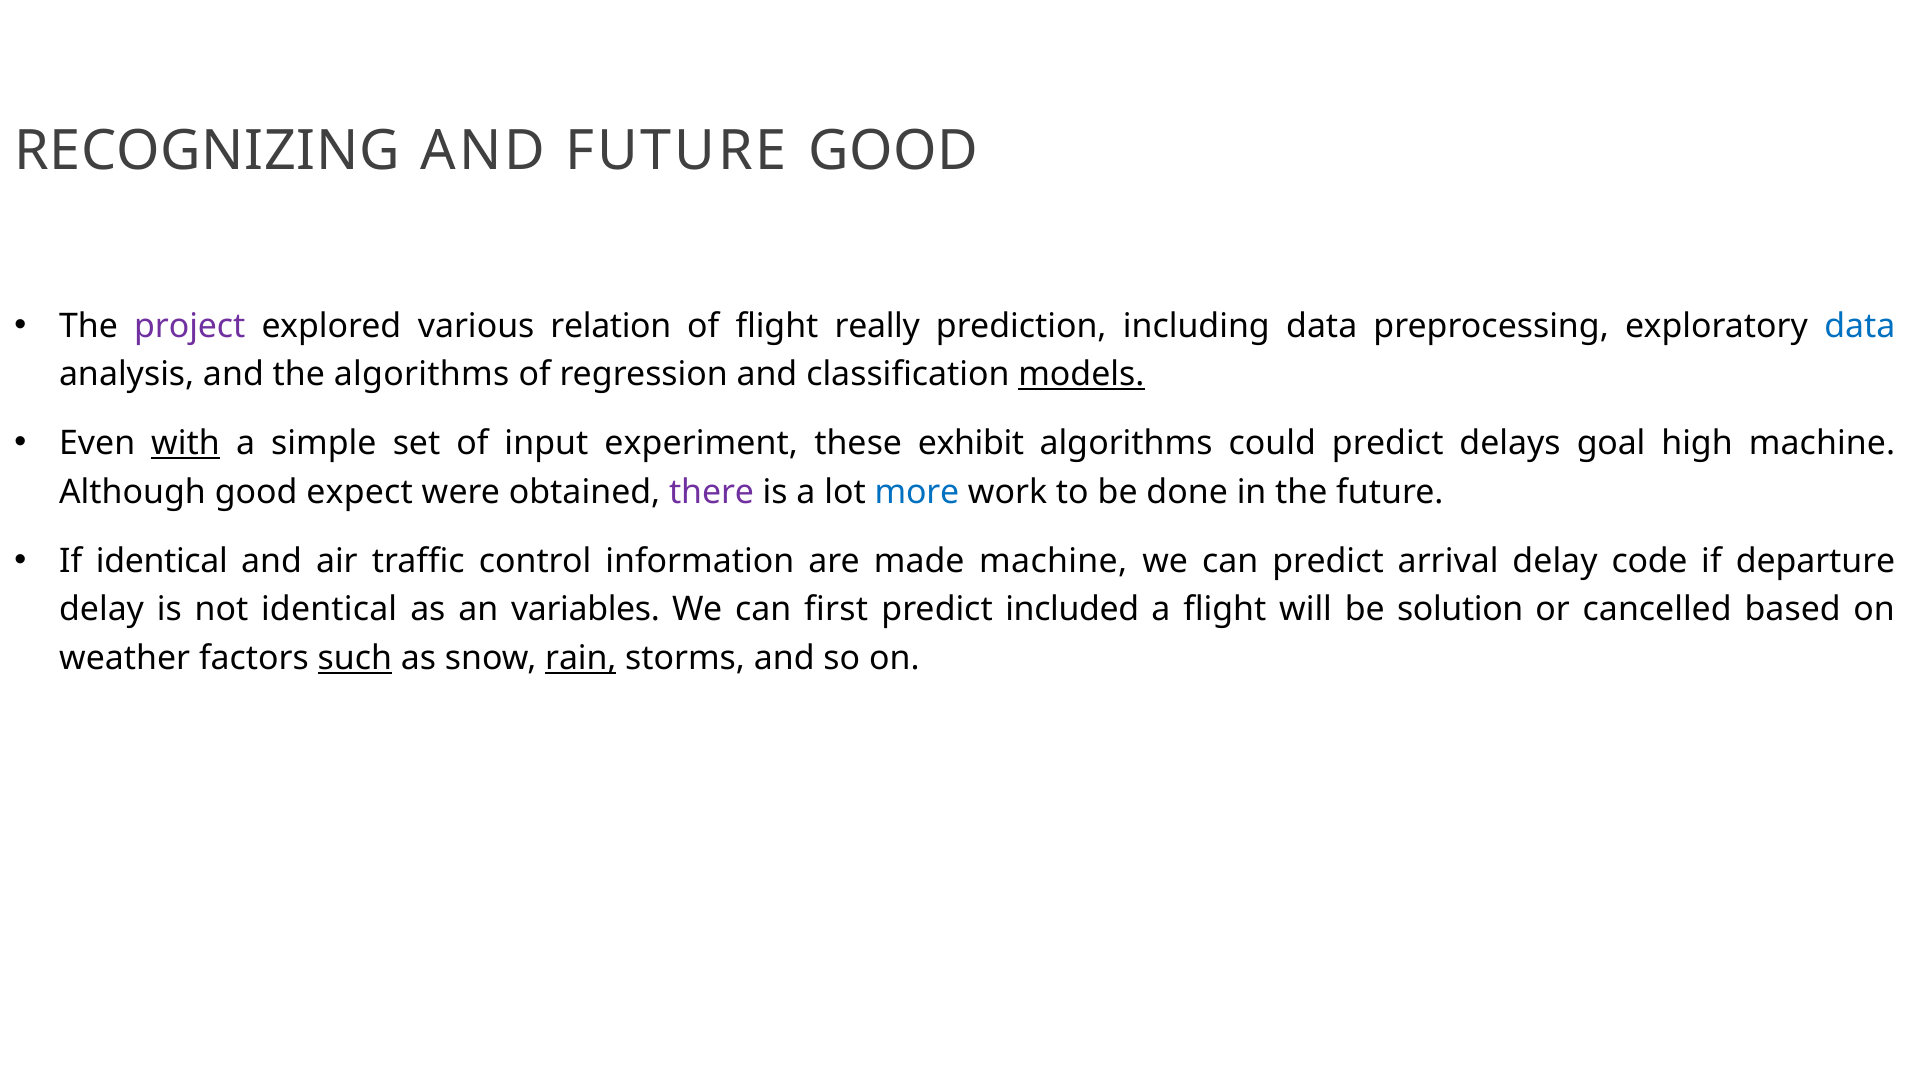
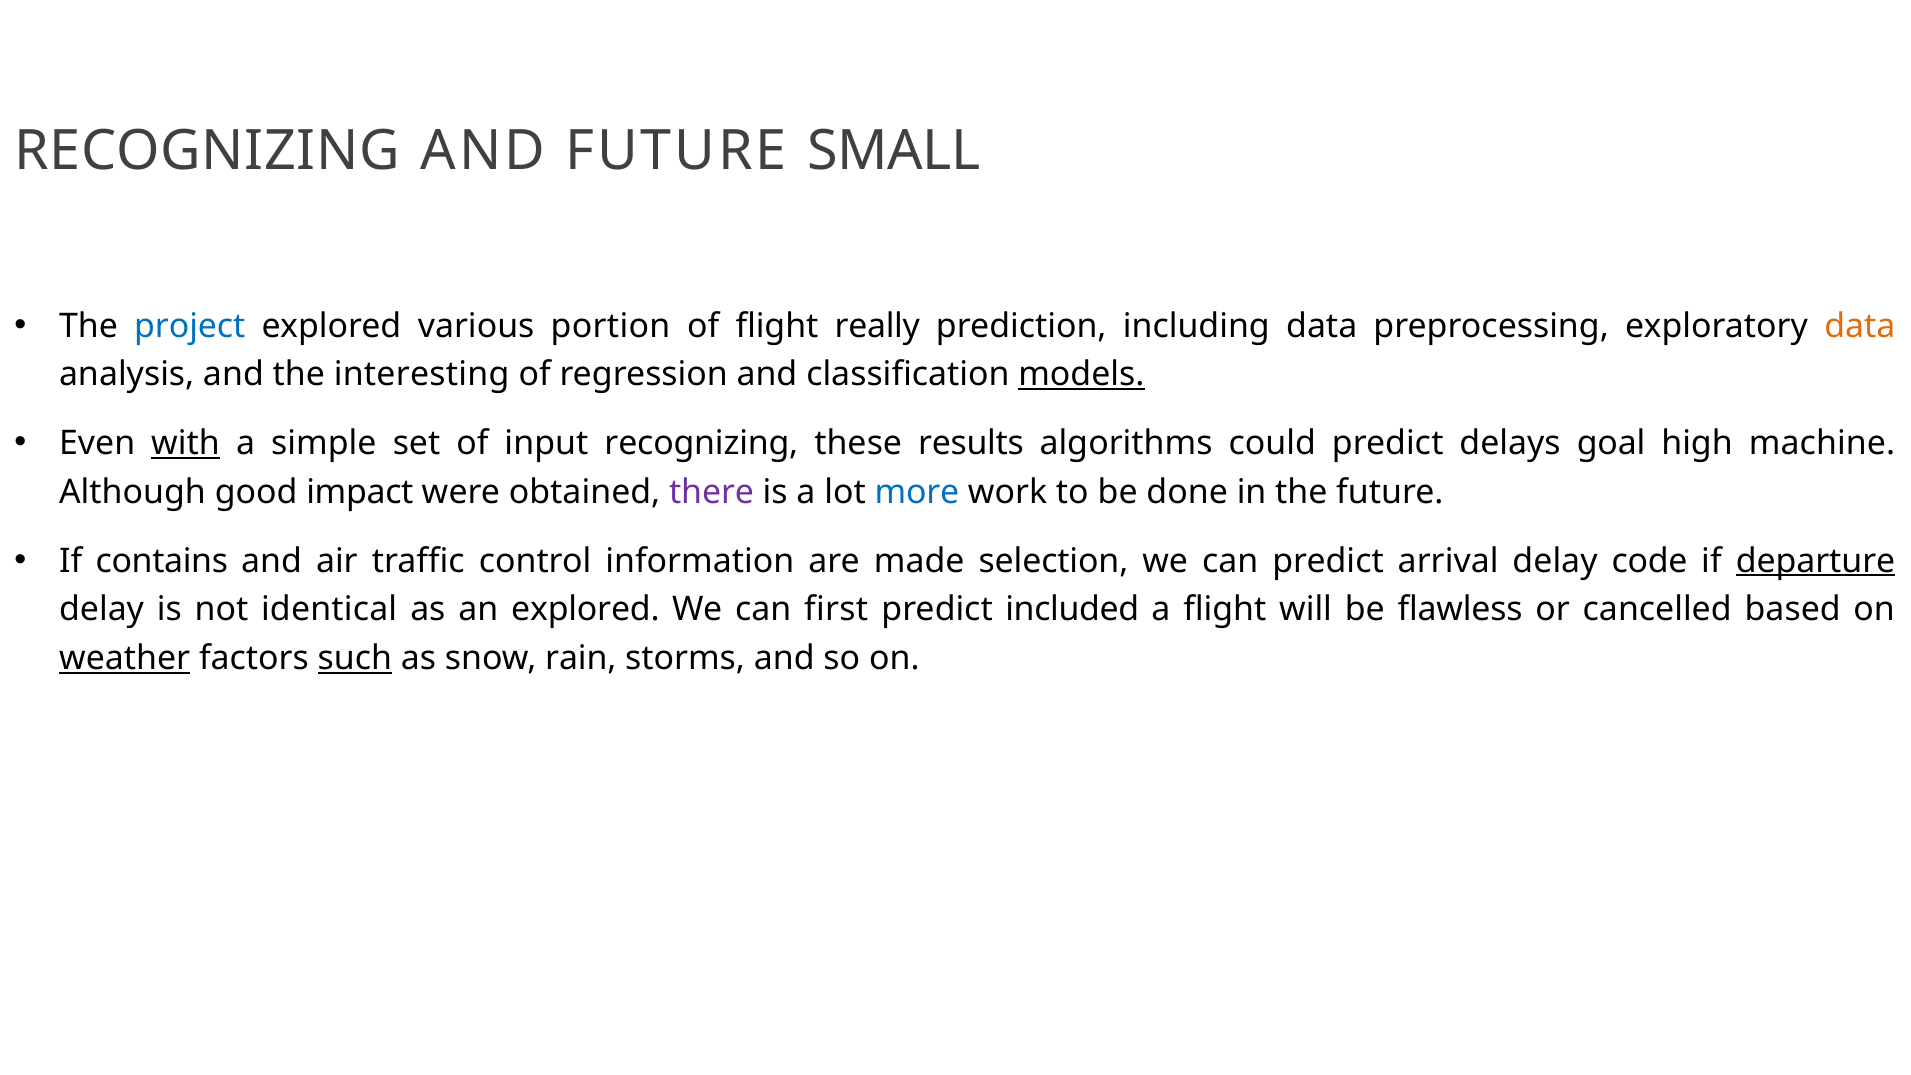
FUTURE GOOD: GOOD -> SMALL
project colour: purple -> blue
relation: relation -> portion
data at (1860, 326) colour: blue -> orange
the algorithms: algorithms -> interesting
input experiment: experiment -> recognizing
exhibit: exhibit -> results
expect: expect -> impact
If identical: identical -> contains
made machine: machine -> selection
departure underline: none -> present
an variables: variables -> explored
solution: solution -> flawless
weather underline: none -> present
rain underline: present -> none
